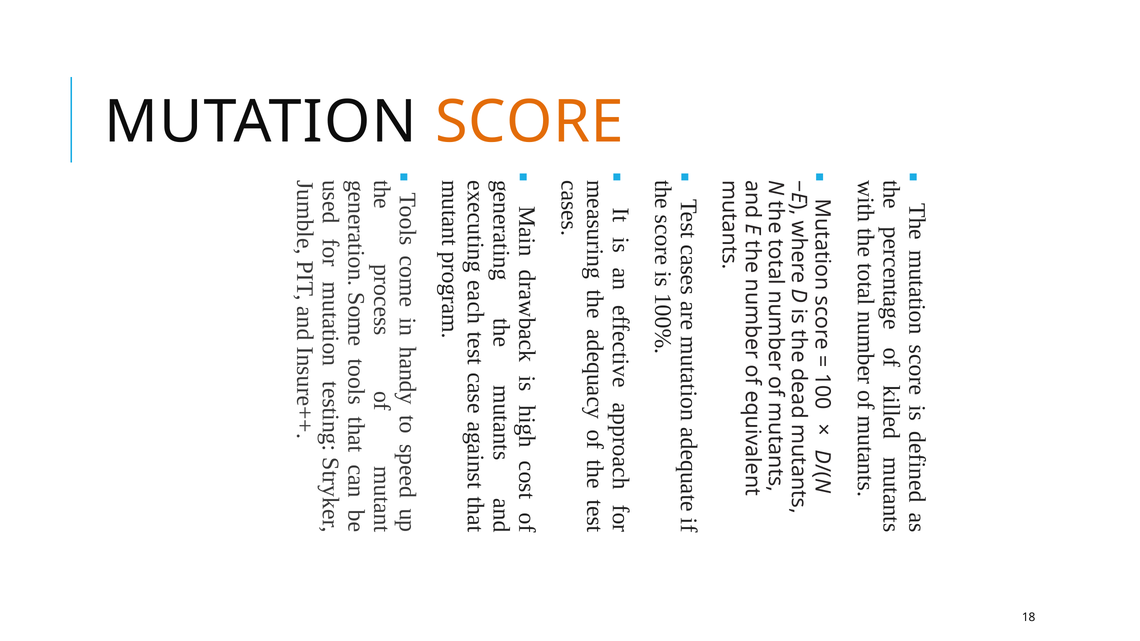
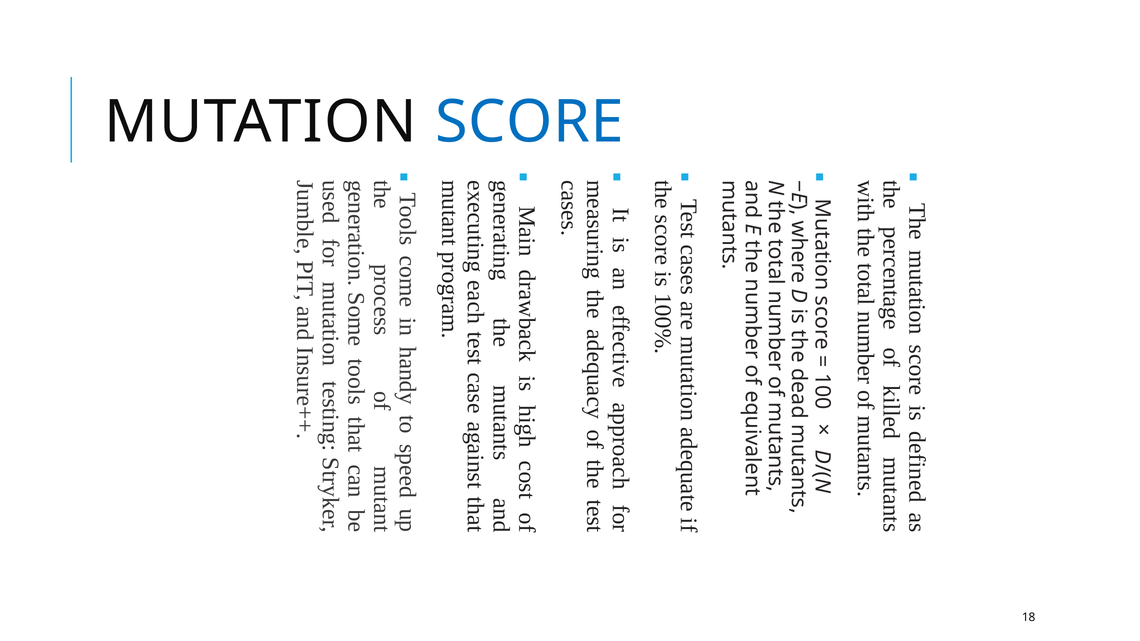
SCORE colour: orange -> blue
